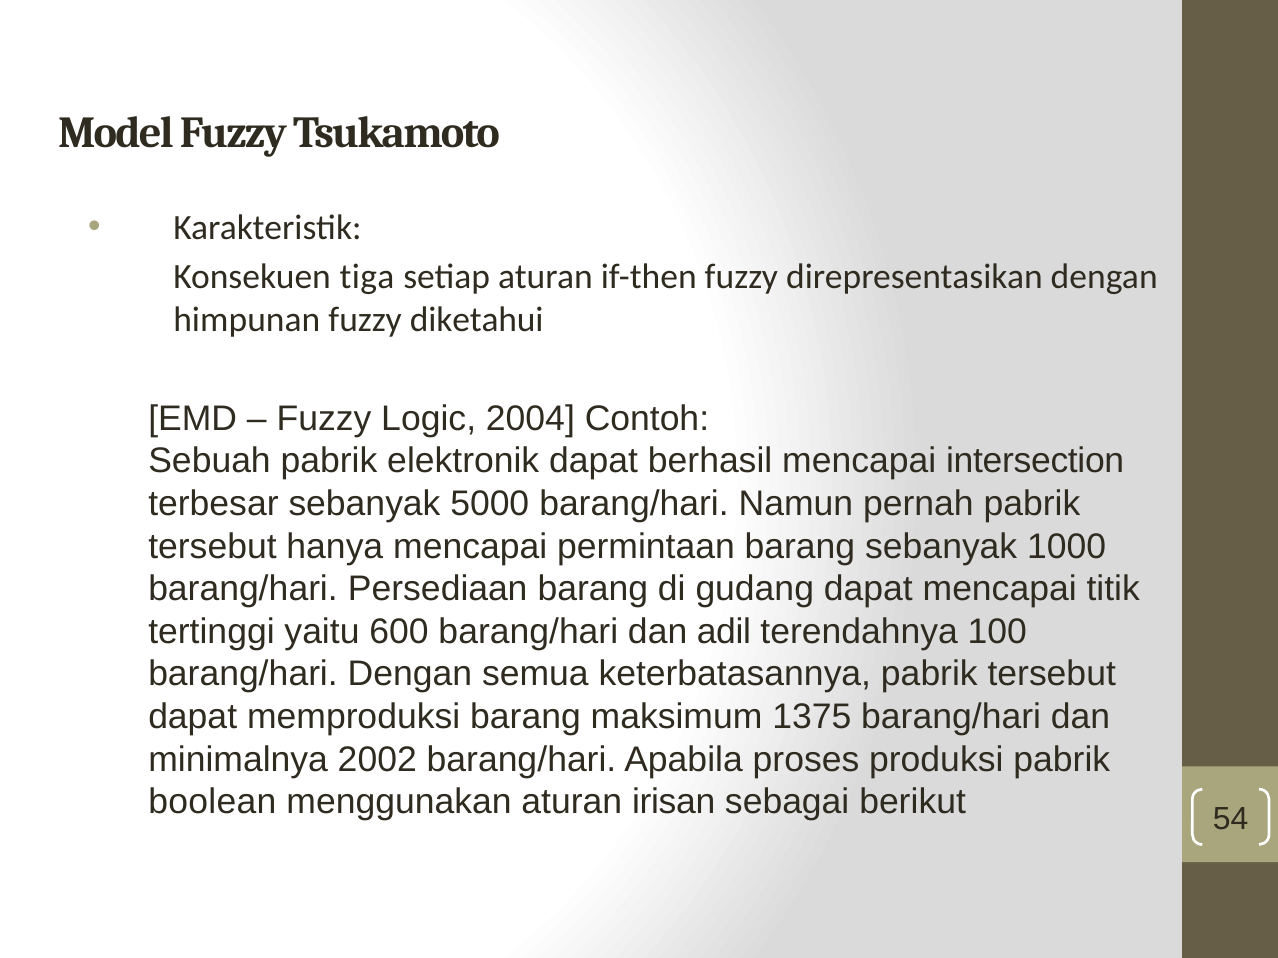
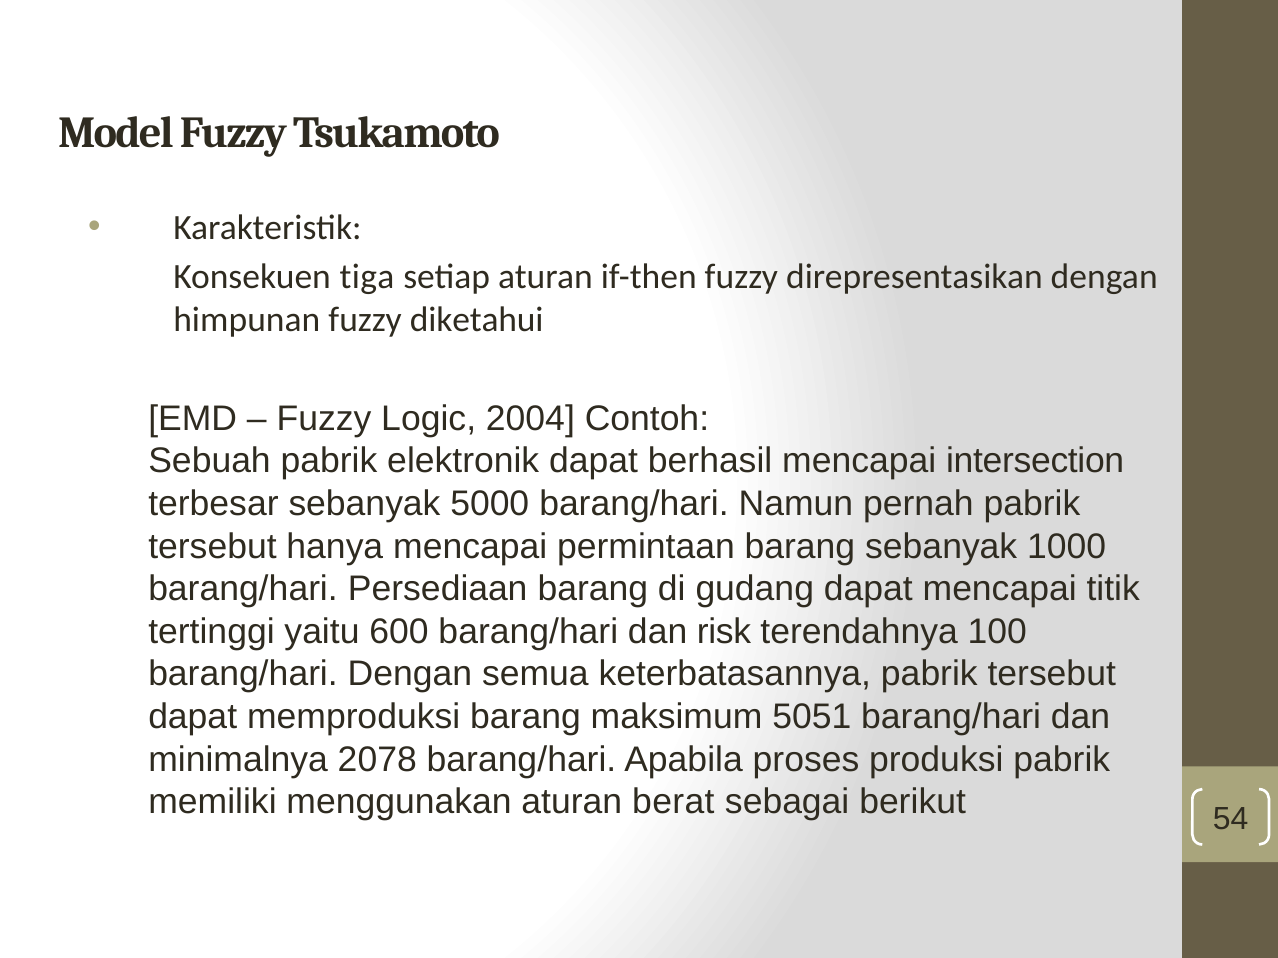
adil: adil -> risk
1375: 1375 -> 5051
2002: 2002 -> 2078
boolean: boolean -> memiliki
irisan: irisan -> berat
